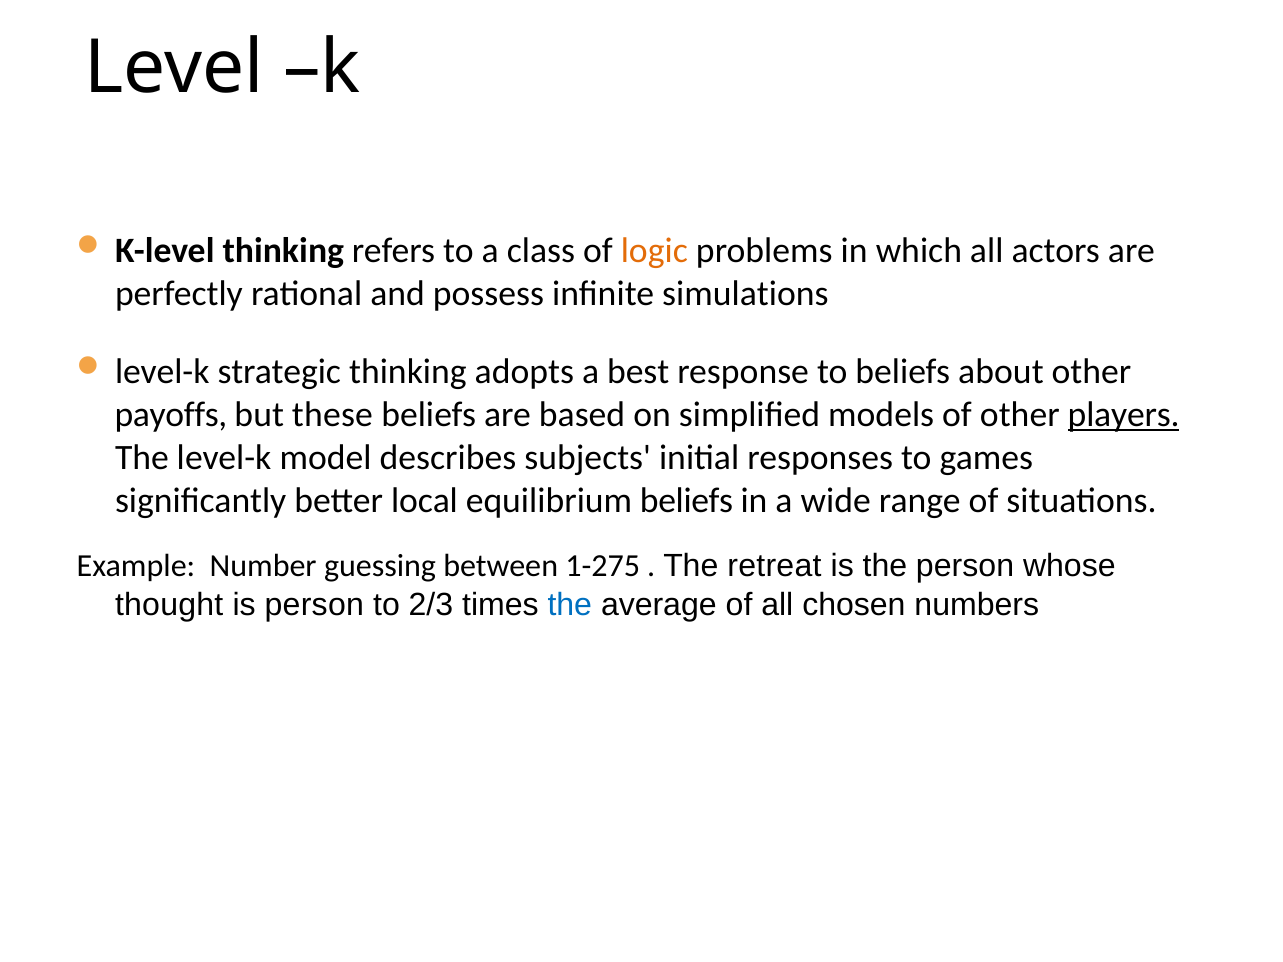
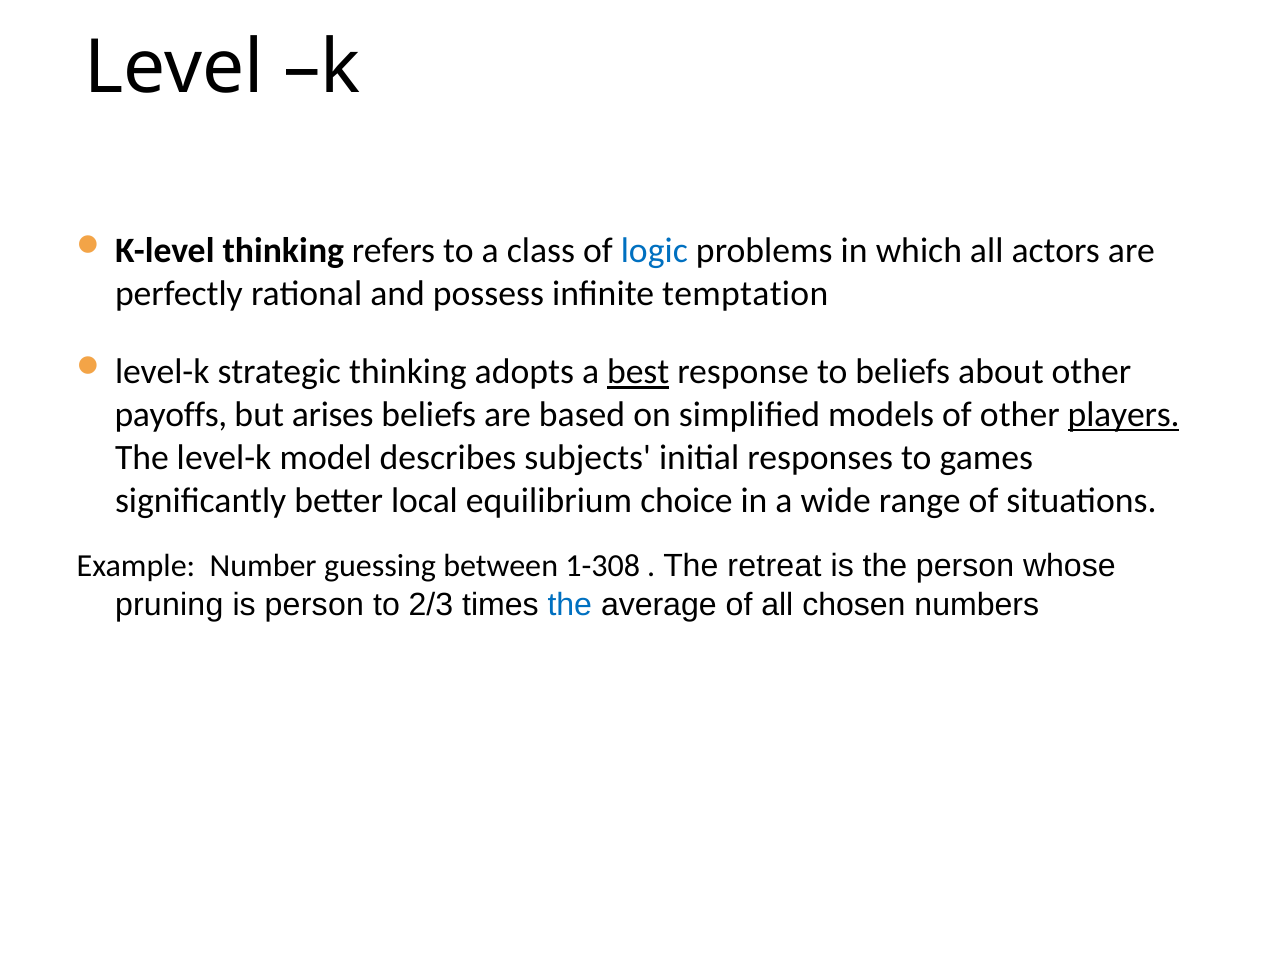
logic colour: orange -> blue
simulations: simulations -> temptation
best underline: none -> present
these: these -> arises
equilibrium beliefs: beliefs -> choice
1-275: 1-275 -> 1-308
thought: thought -> pruning
